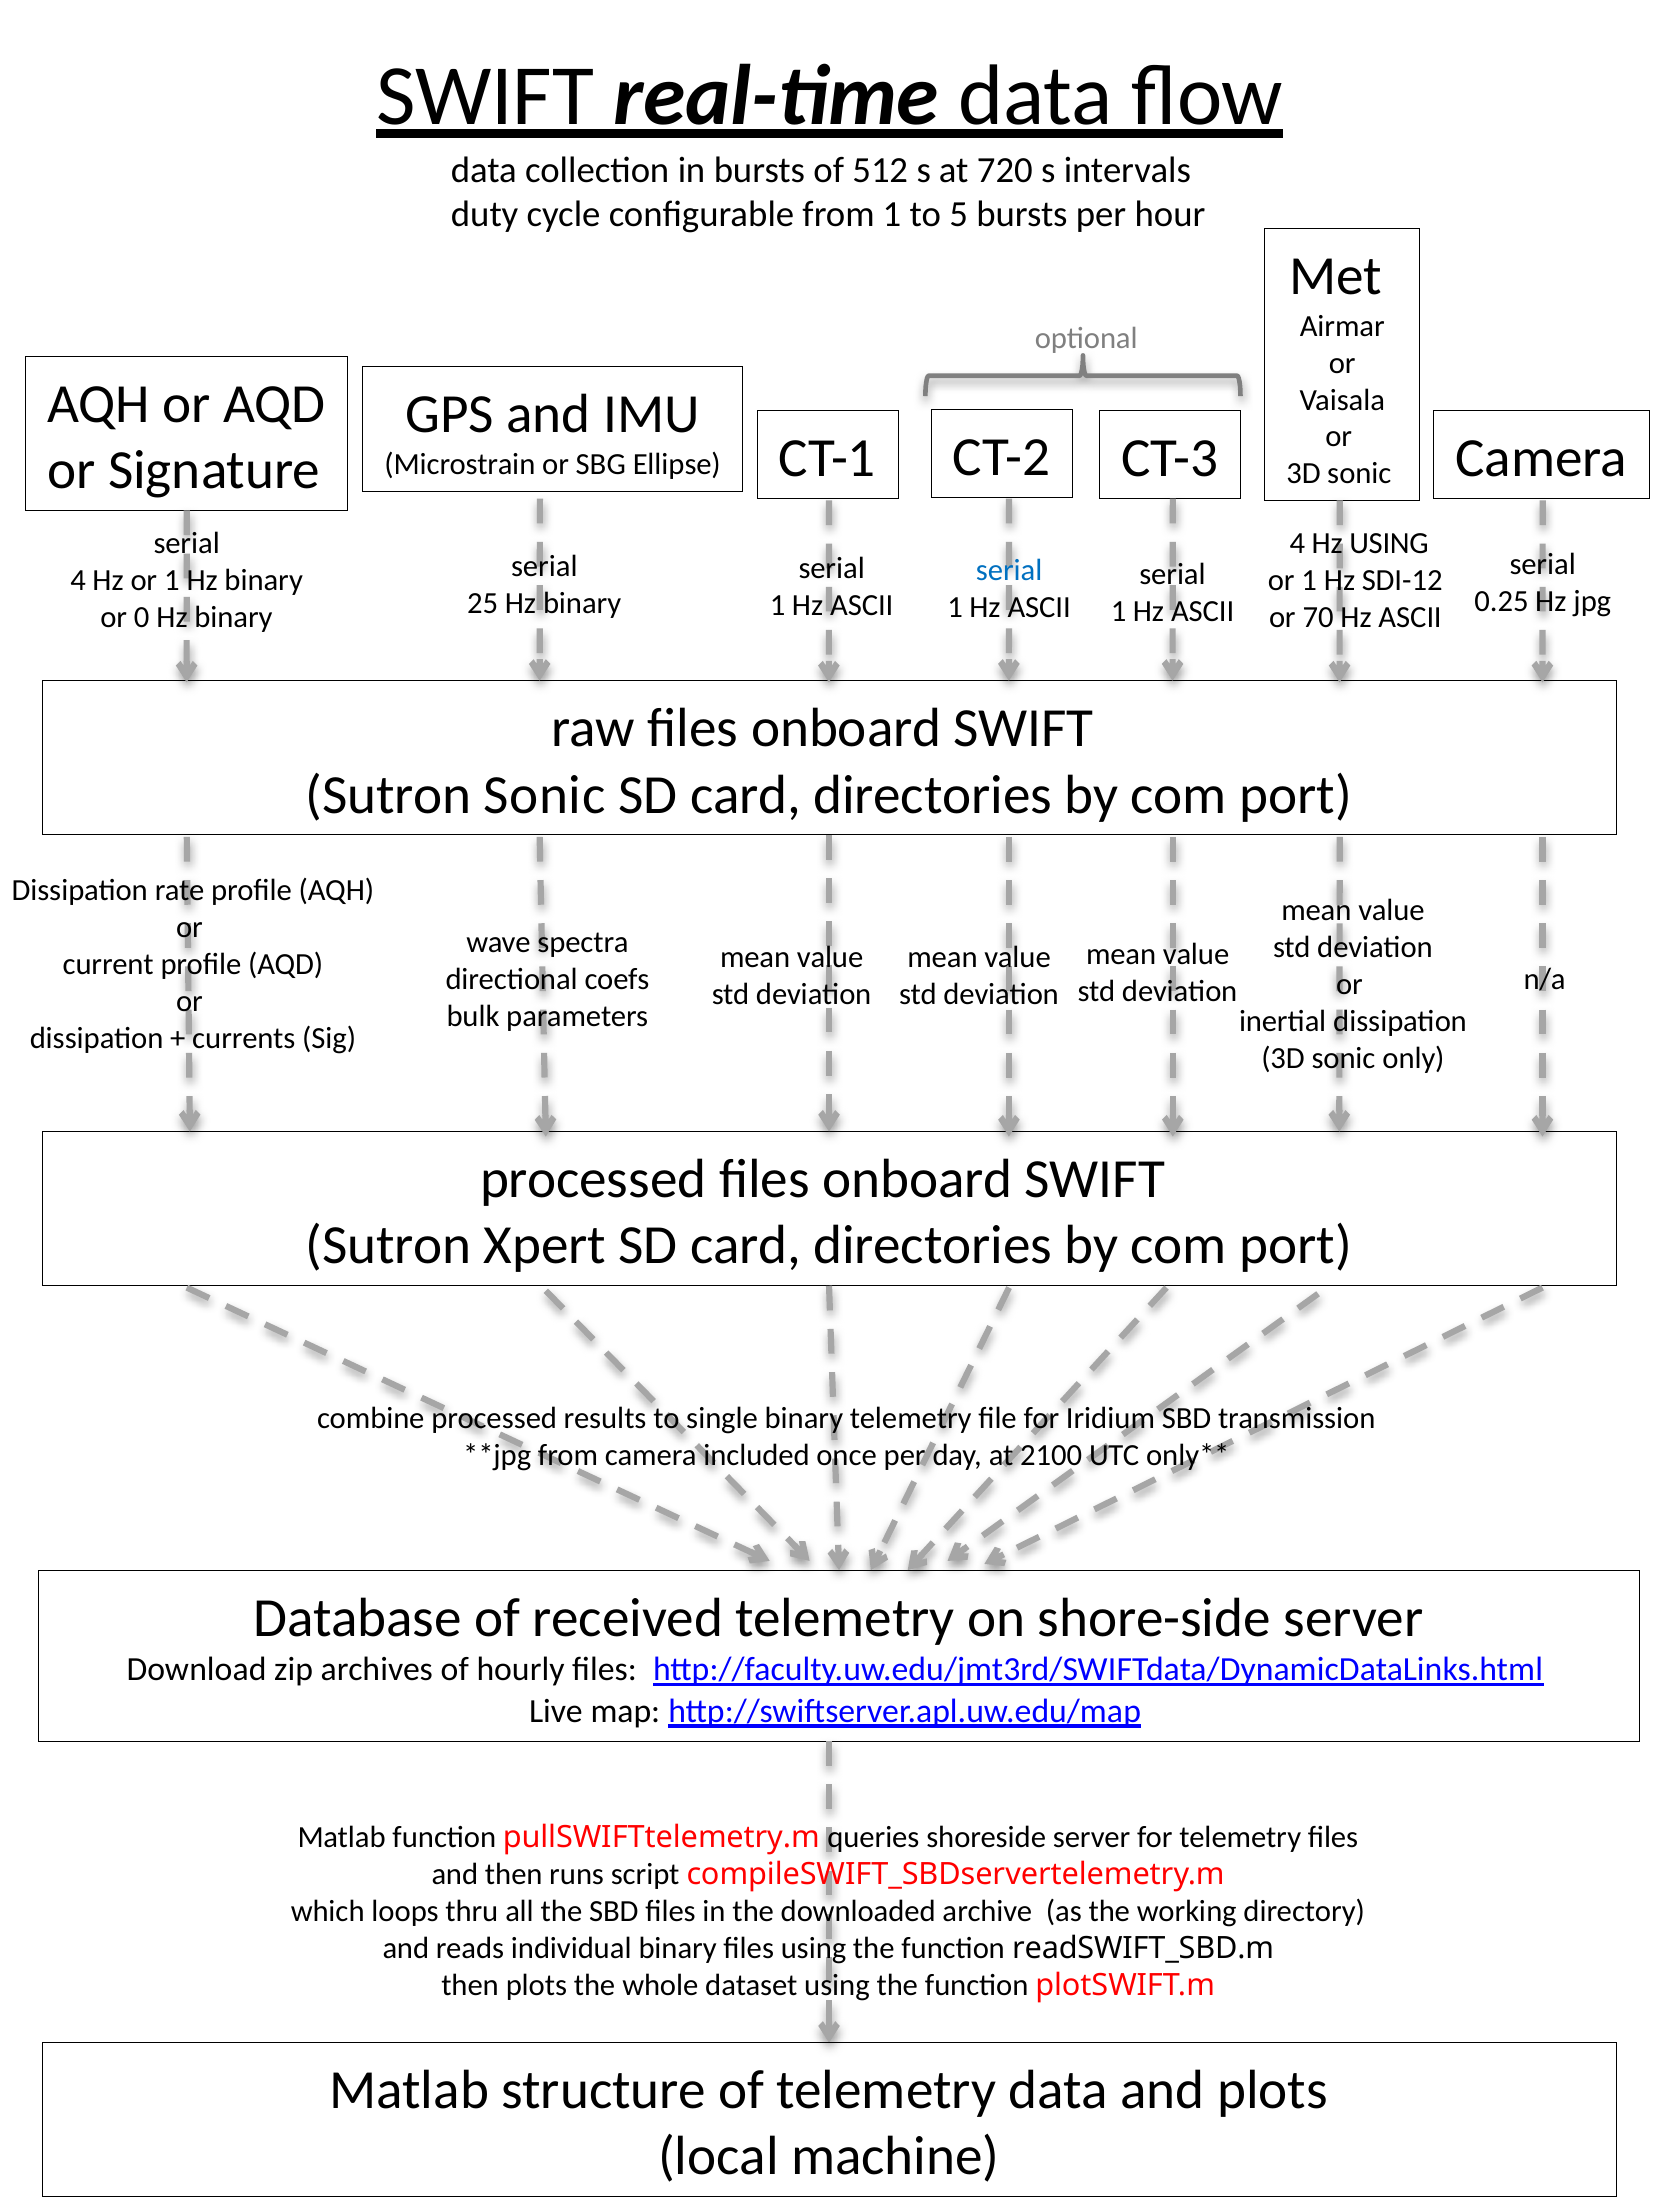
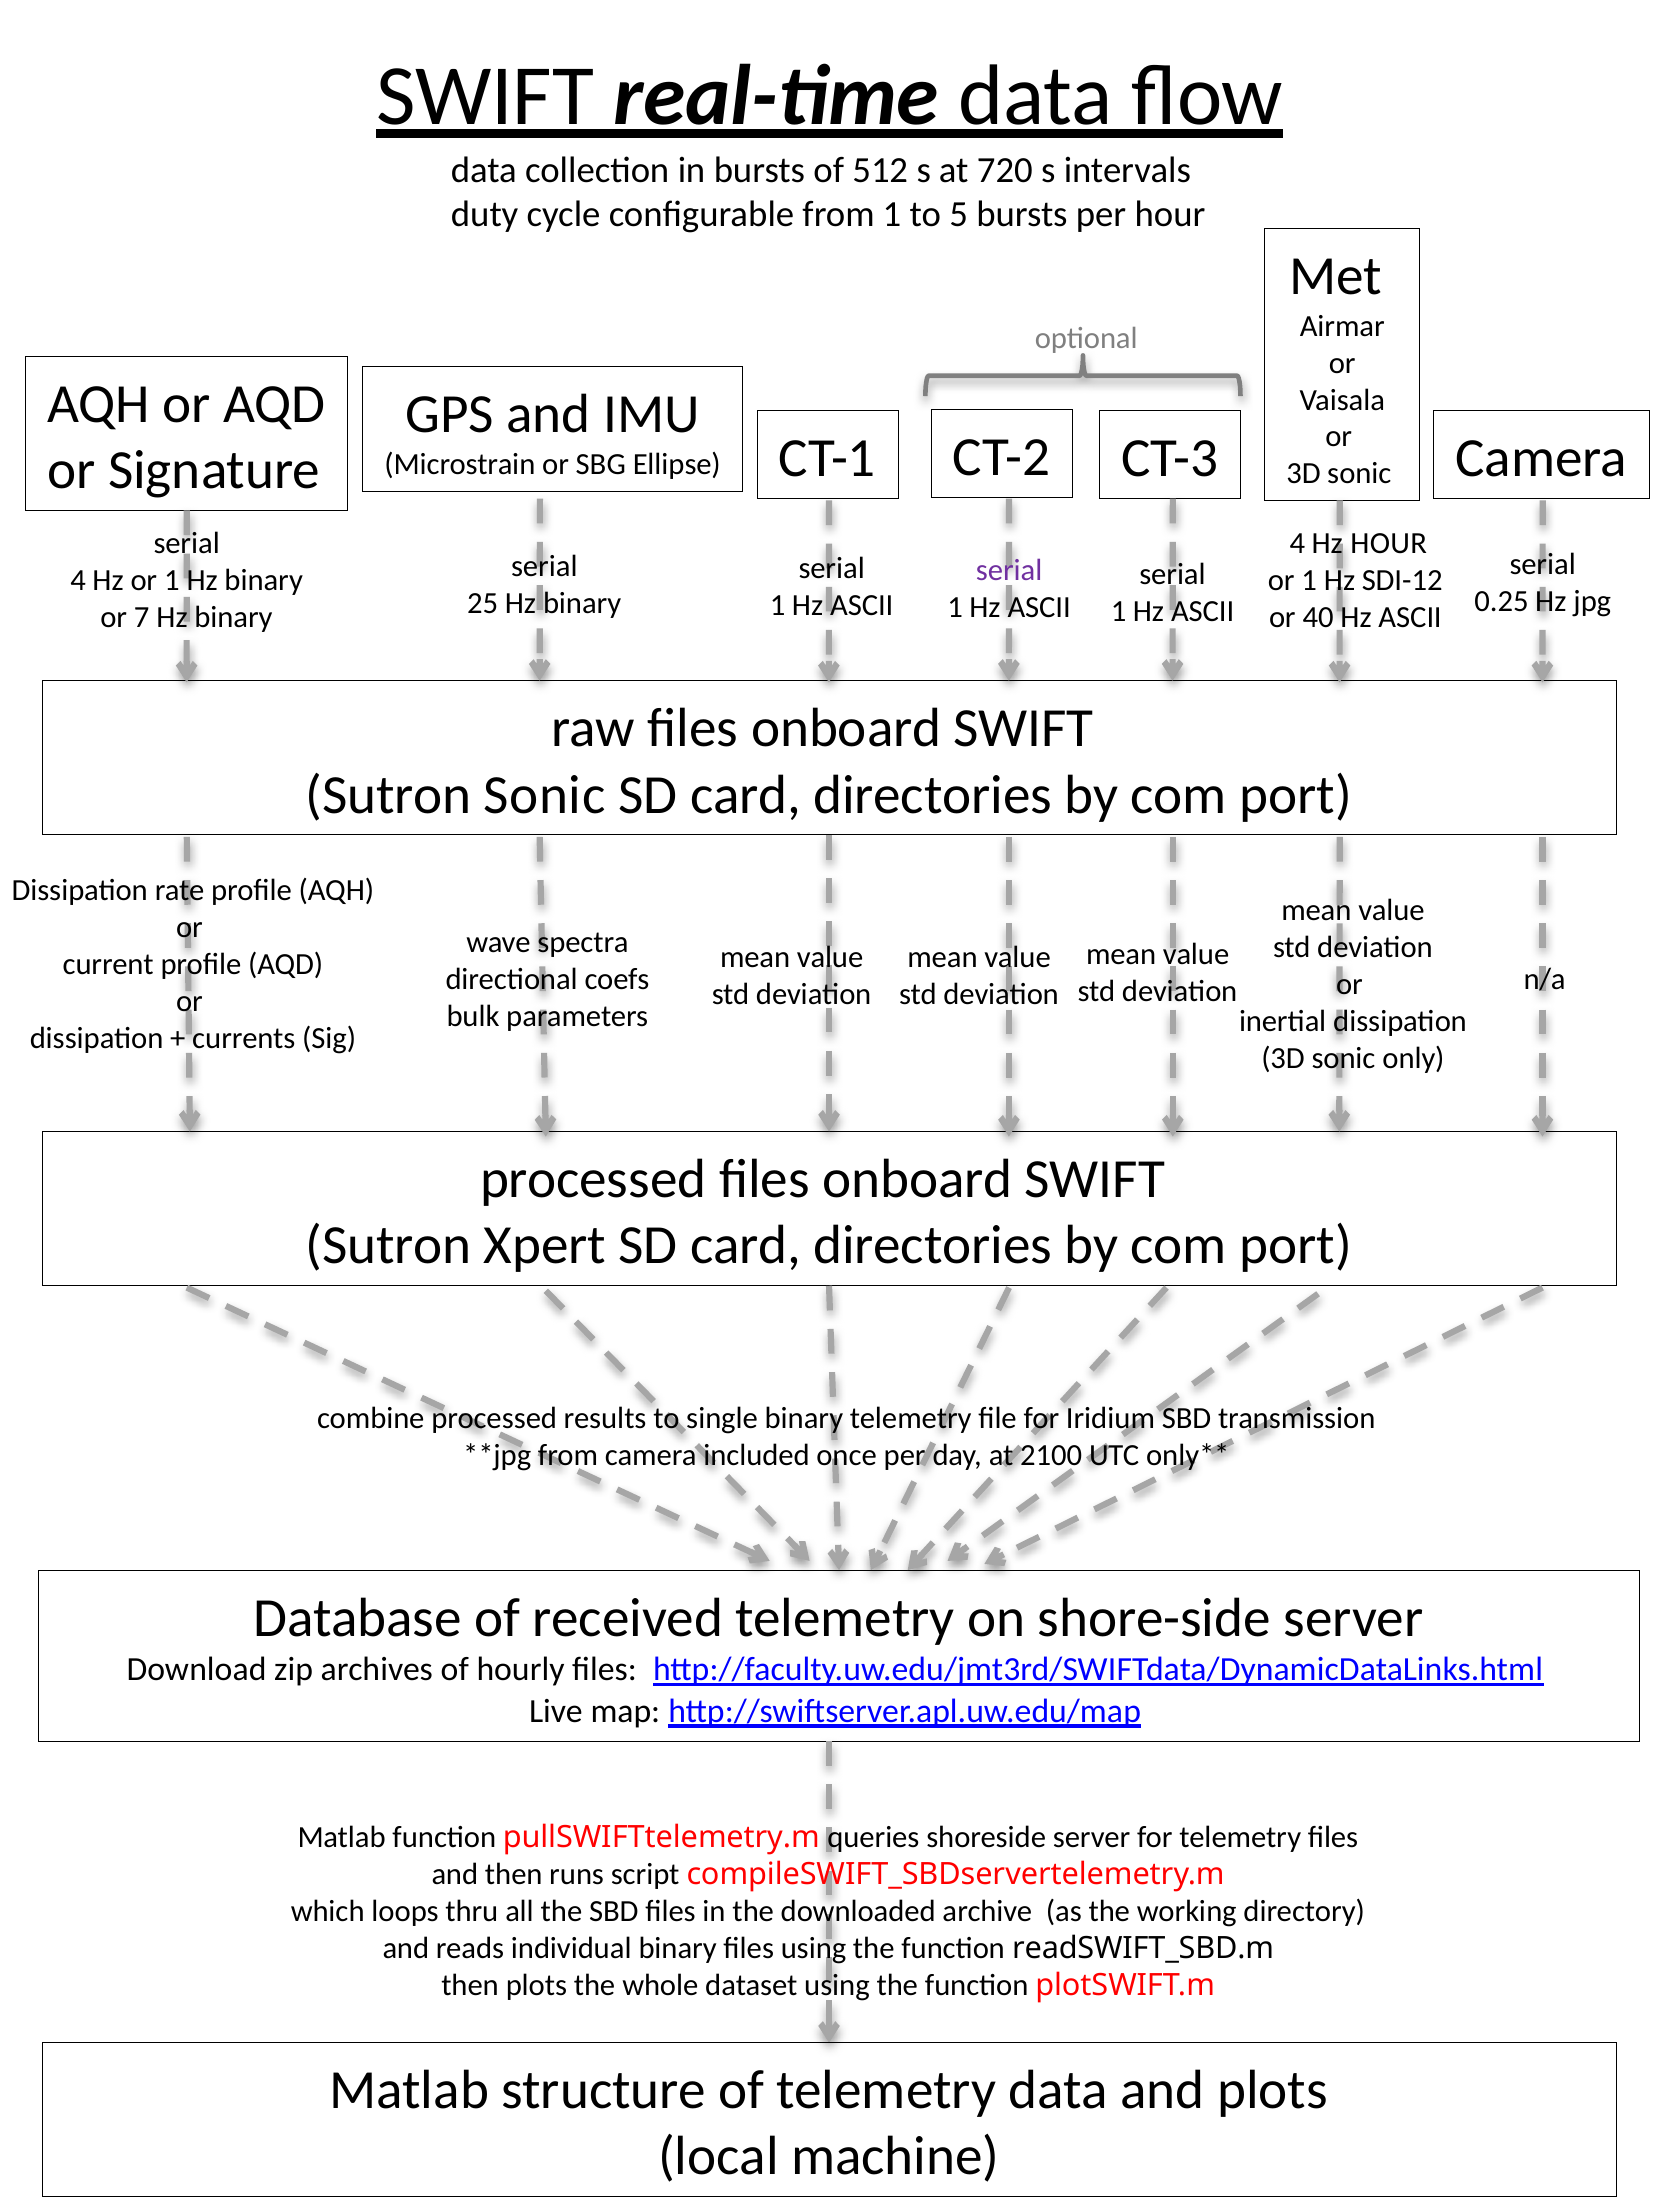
Hz USING: USING -> HOUR
serial at (1009, 570) colour: blue -> purple
0: 0 -> 7
70: 70 -> 40
